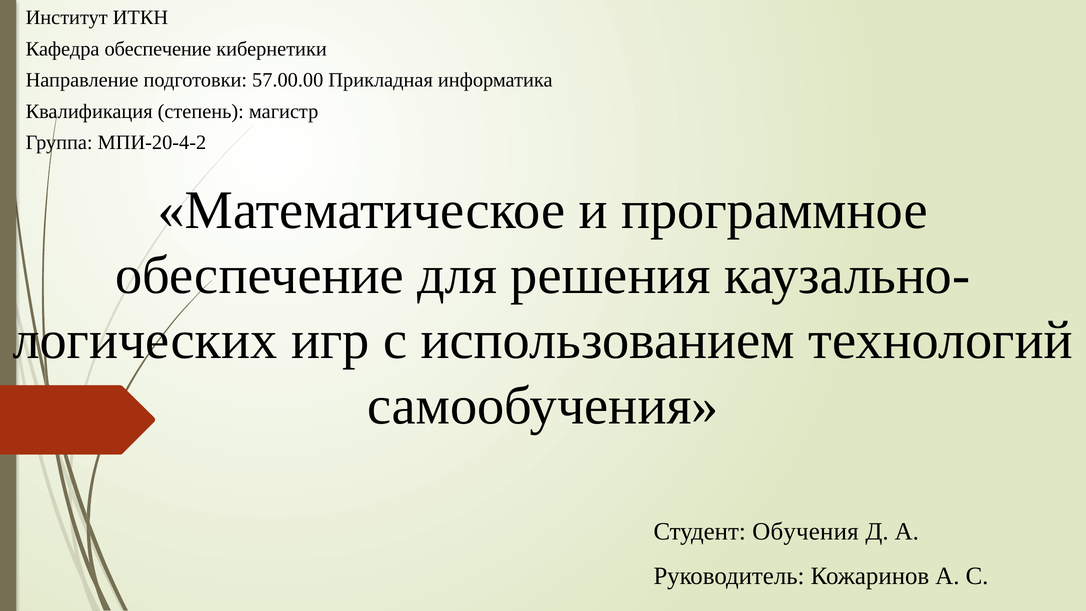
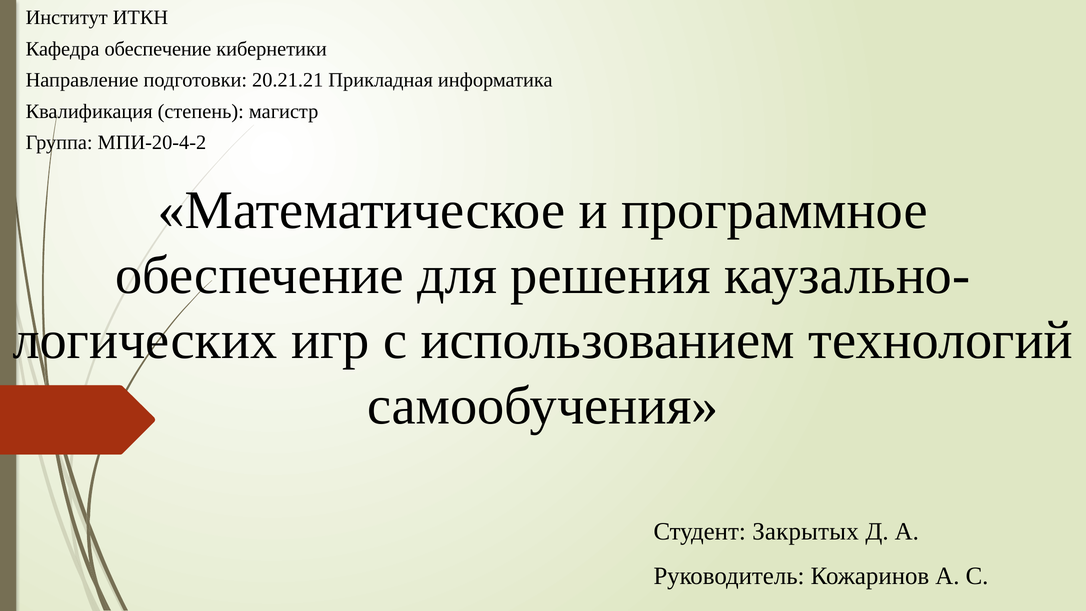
57.00.00: 57.00.00 -> 20.21.21
Обучения: Обучения -> Закрытых
